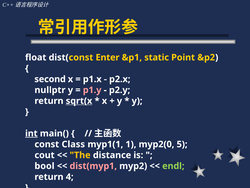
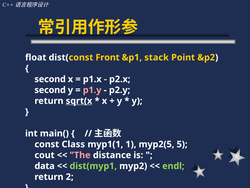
Enter: Enter -> Front
static: static -> stack
nullptr at (50, 90): nullptr -> second
int underline: present -> none
myp2(0: myp2(0 -> myp2(5
The colour: yellow -> pink
bool: bool -> data
dist(myp1 colour: pink -> light green
4: 4 -> 2
